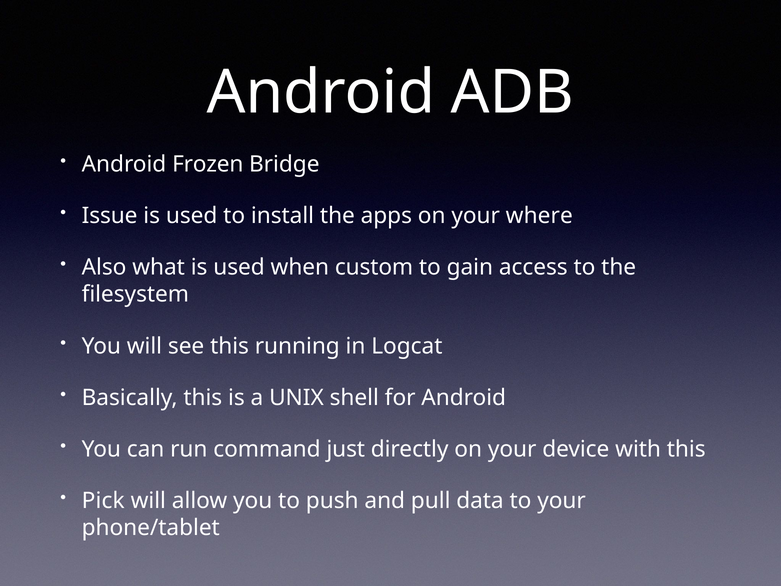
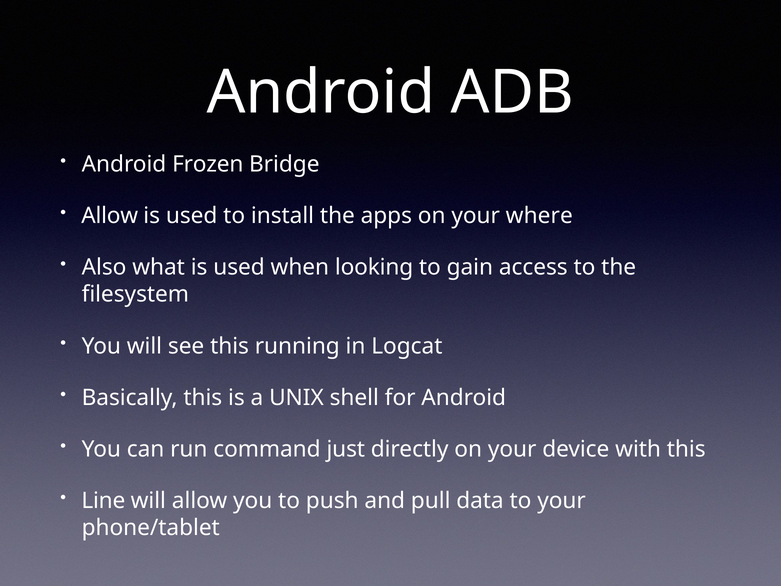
Issue at (110, 216): Issue -> Allow
custom: custom -> looking
Pick: Pick -> Line
